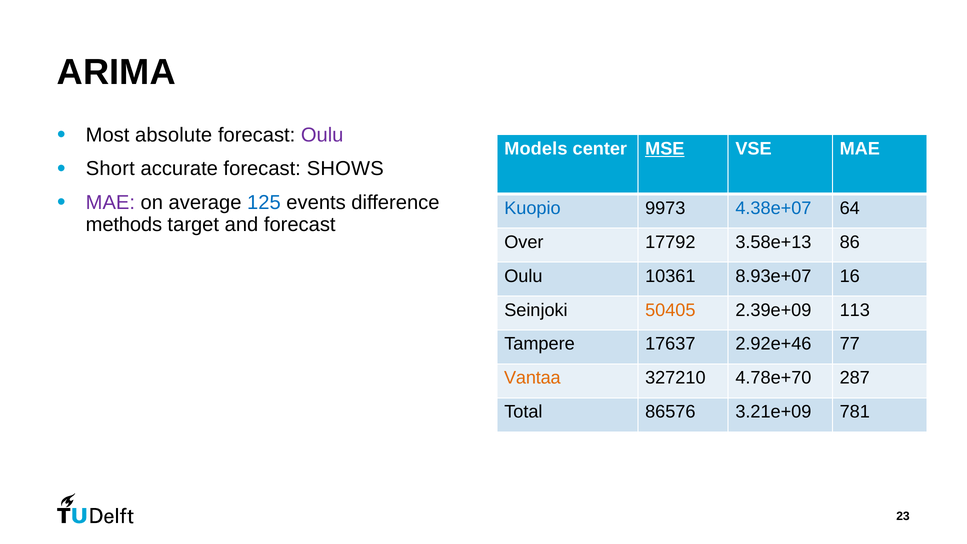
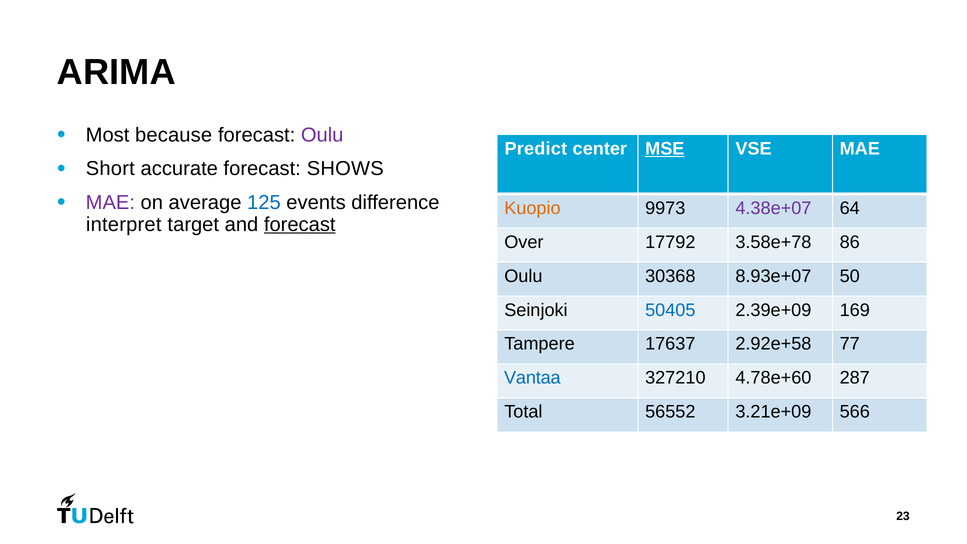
absolute: absolute -> because
Models: Models -> Predict
Kuopio colour: blue -> orange
4.38e+07 colour: blue -> purple
methods: methods -> interpret
forecast at (300, 224) underline: none -> present
3.58e+13: 3.58e+13 -> 3.58e+78
10361: 10361 -> 30368
16: 16 -> 50
50405 colour: orange -> blue
113: 113 -> 169
2.92e+46: 2.92e+46 -> 2.92e+58
Vantaa colour: orange -> blue
4.78e+70: 4.78e+70 -> 4.78e+60
86576: 86576 -> 56552
781: 781 -> 566
